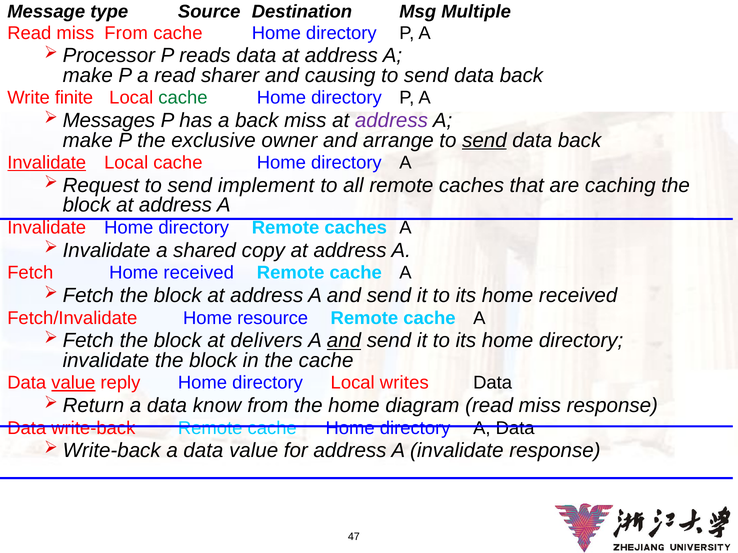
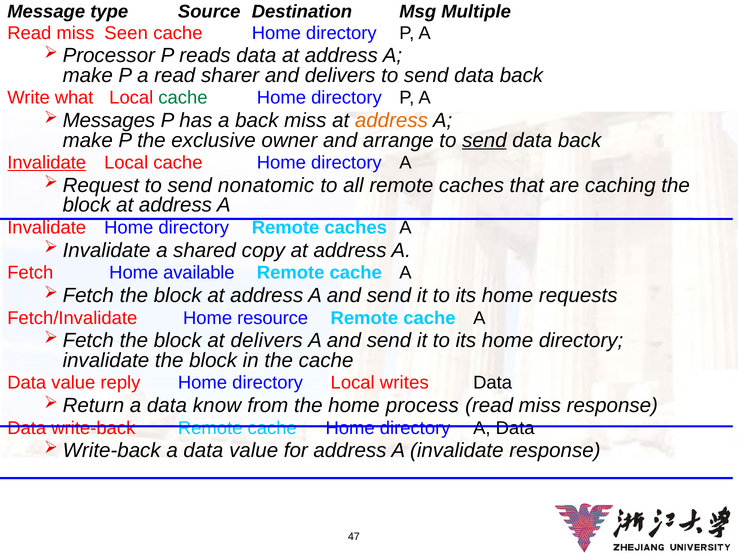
miss From: From -> Seen
and causing: causing -> delivers
finite: finite -> what
address at (391, 121) colour: purple -> orange
implement: implement -> nonatomic
Fetch Home received: received -> available
its home received: received -> requests
and at (344, 341) underline: present -> none
value at (73, 383) underline: present -> none
diagram: diagram -> process
